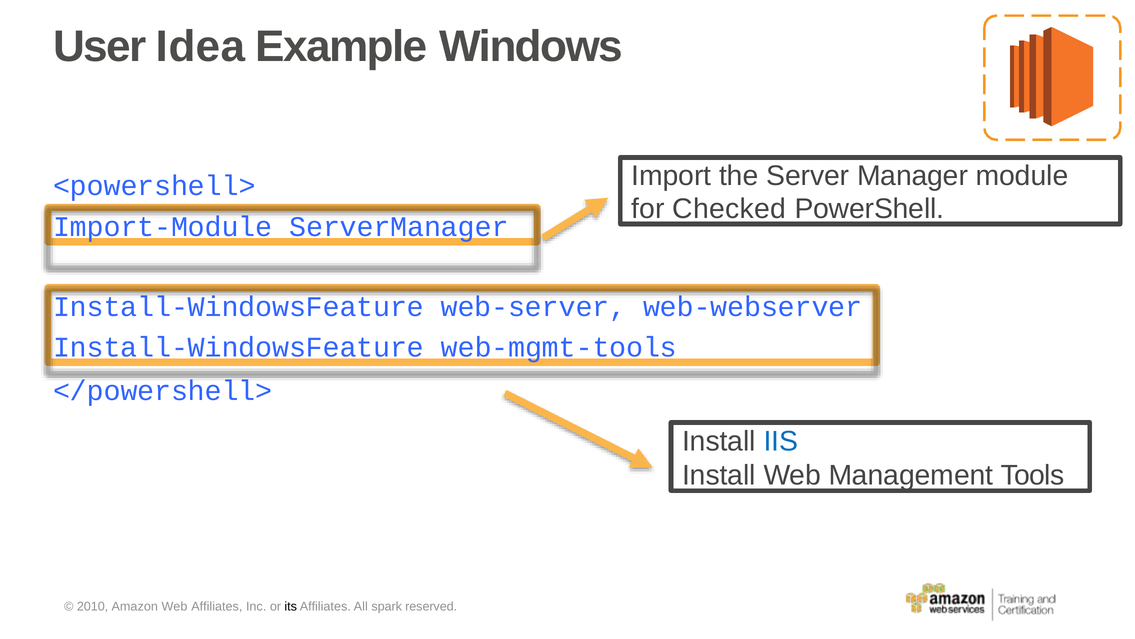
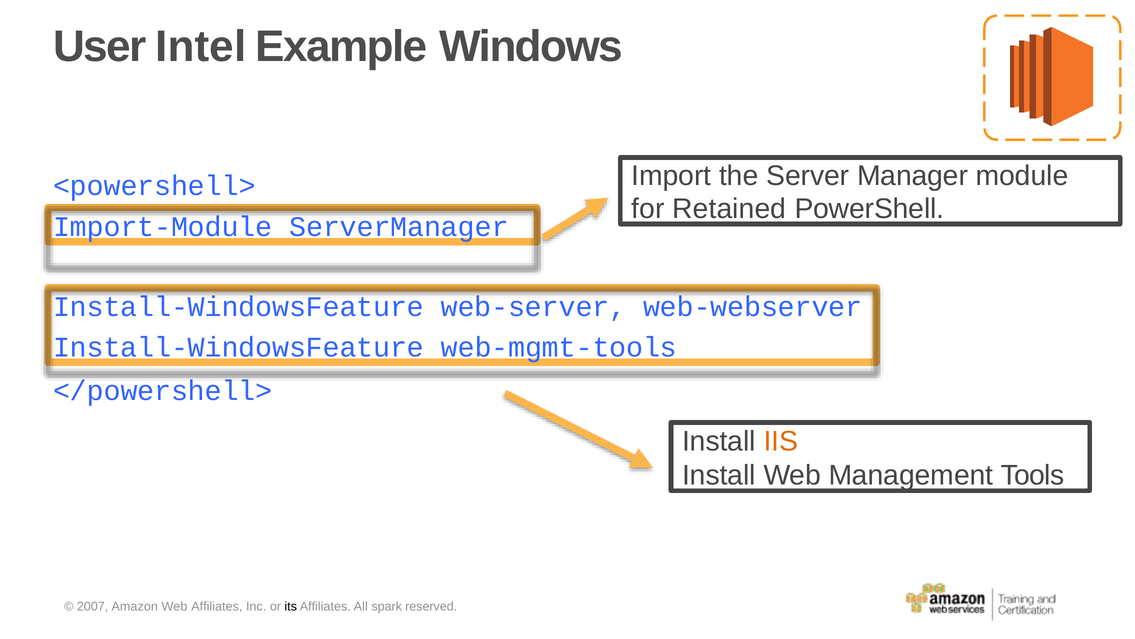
Idea: Idea -> Intel
Checked: Checked -> Retained
IIS colour: blue -> orange
2010: 2010 -> 2007
